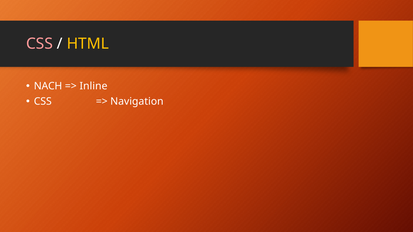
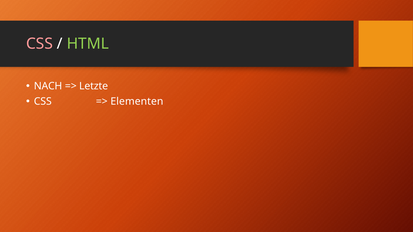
HTML colour: yellow -> light green
Inline: Inline -> Letzte
Navigation: Navigation -> Elementen
